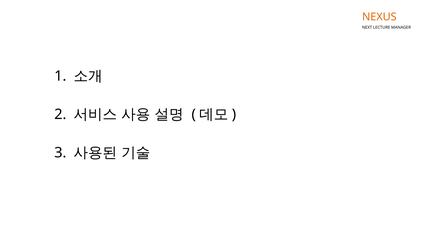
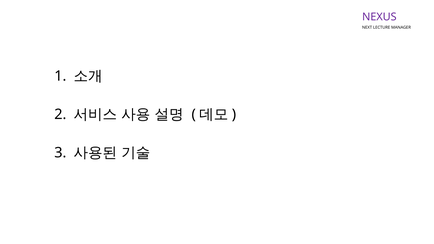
NEXUS colour: orange -> purple
